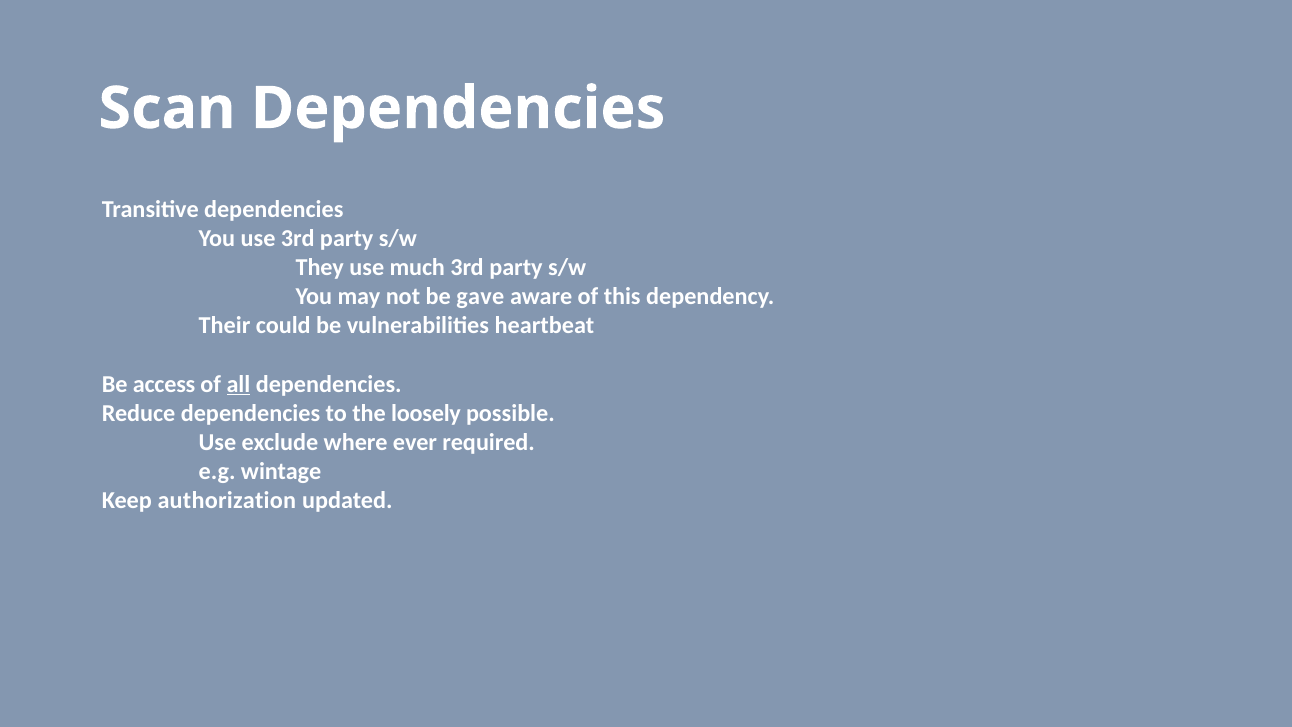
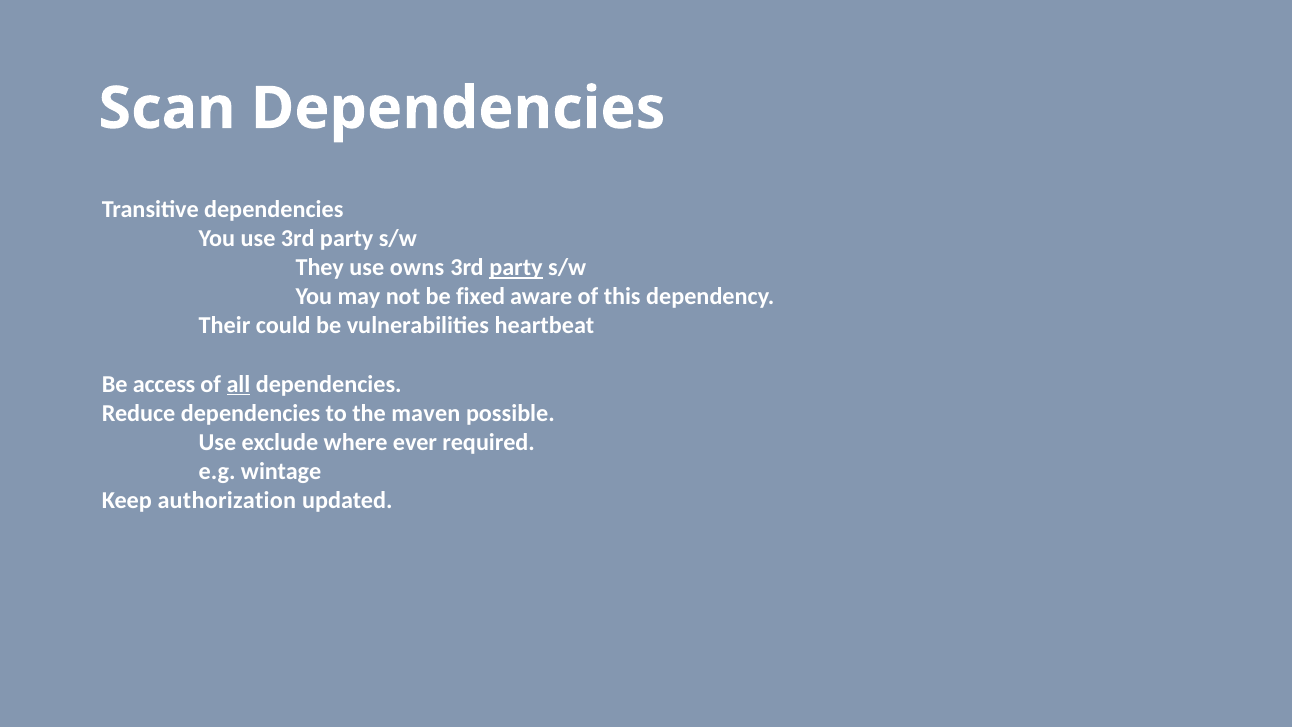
much: much -> owns
party at (516, 268) underline: none -> present
gave: gave -> fixed
loosely: loosely -> maven
